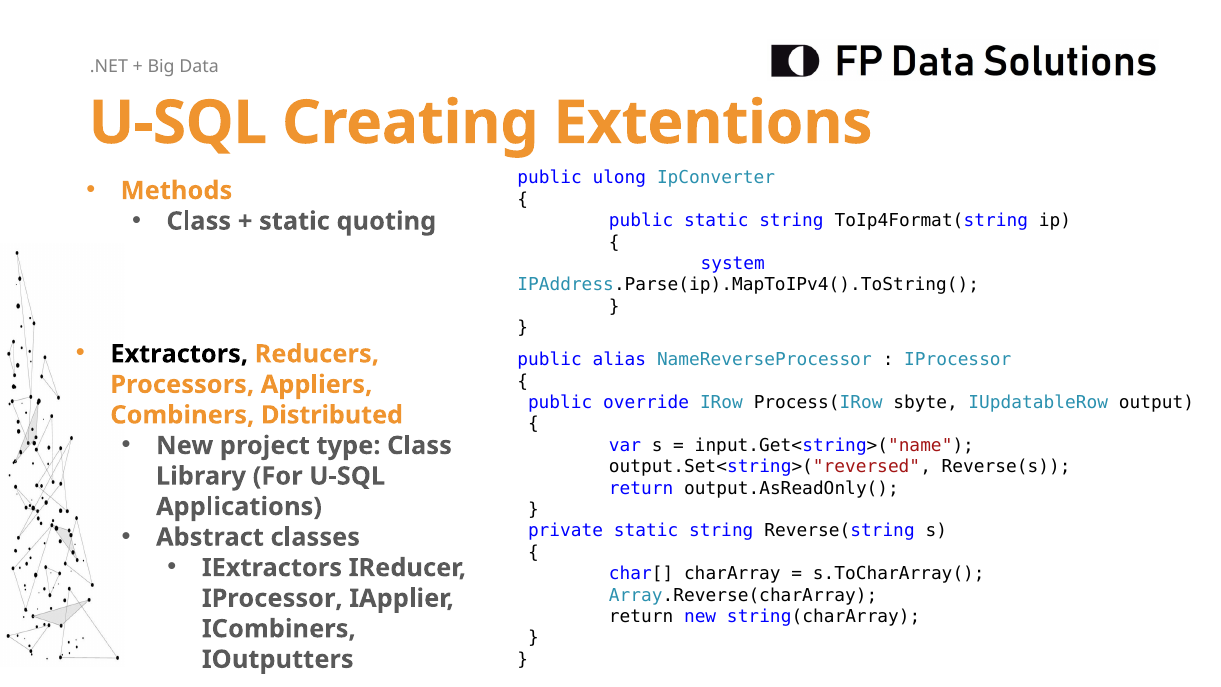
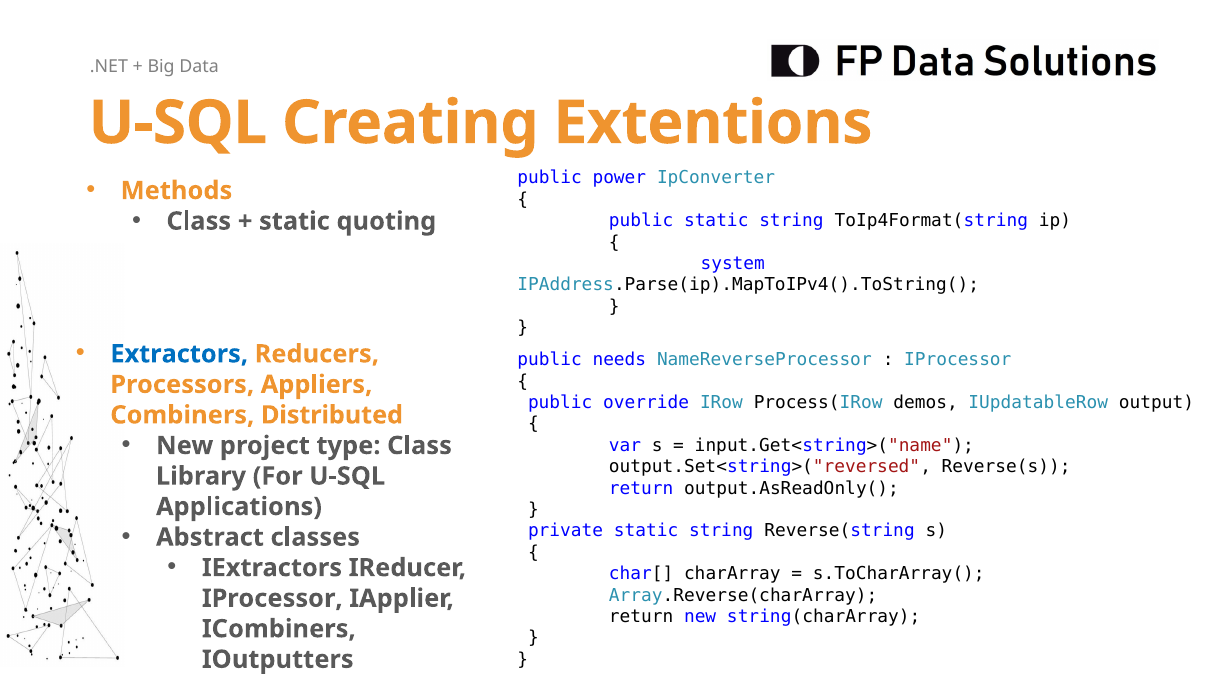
ulong: ulong -> power
Extractors colour: black -> blue
alias: alias -> needs
sbyte: sbyte -> demos
